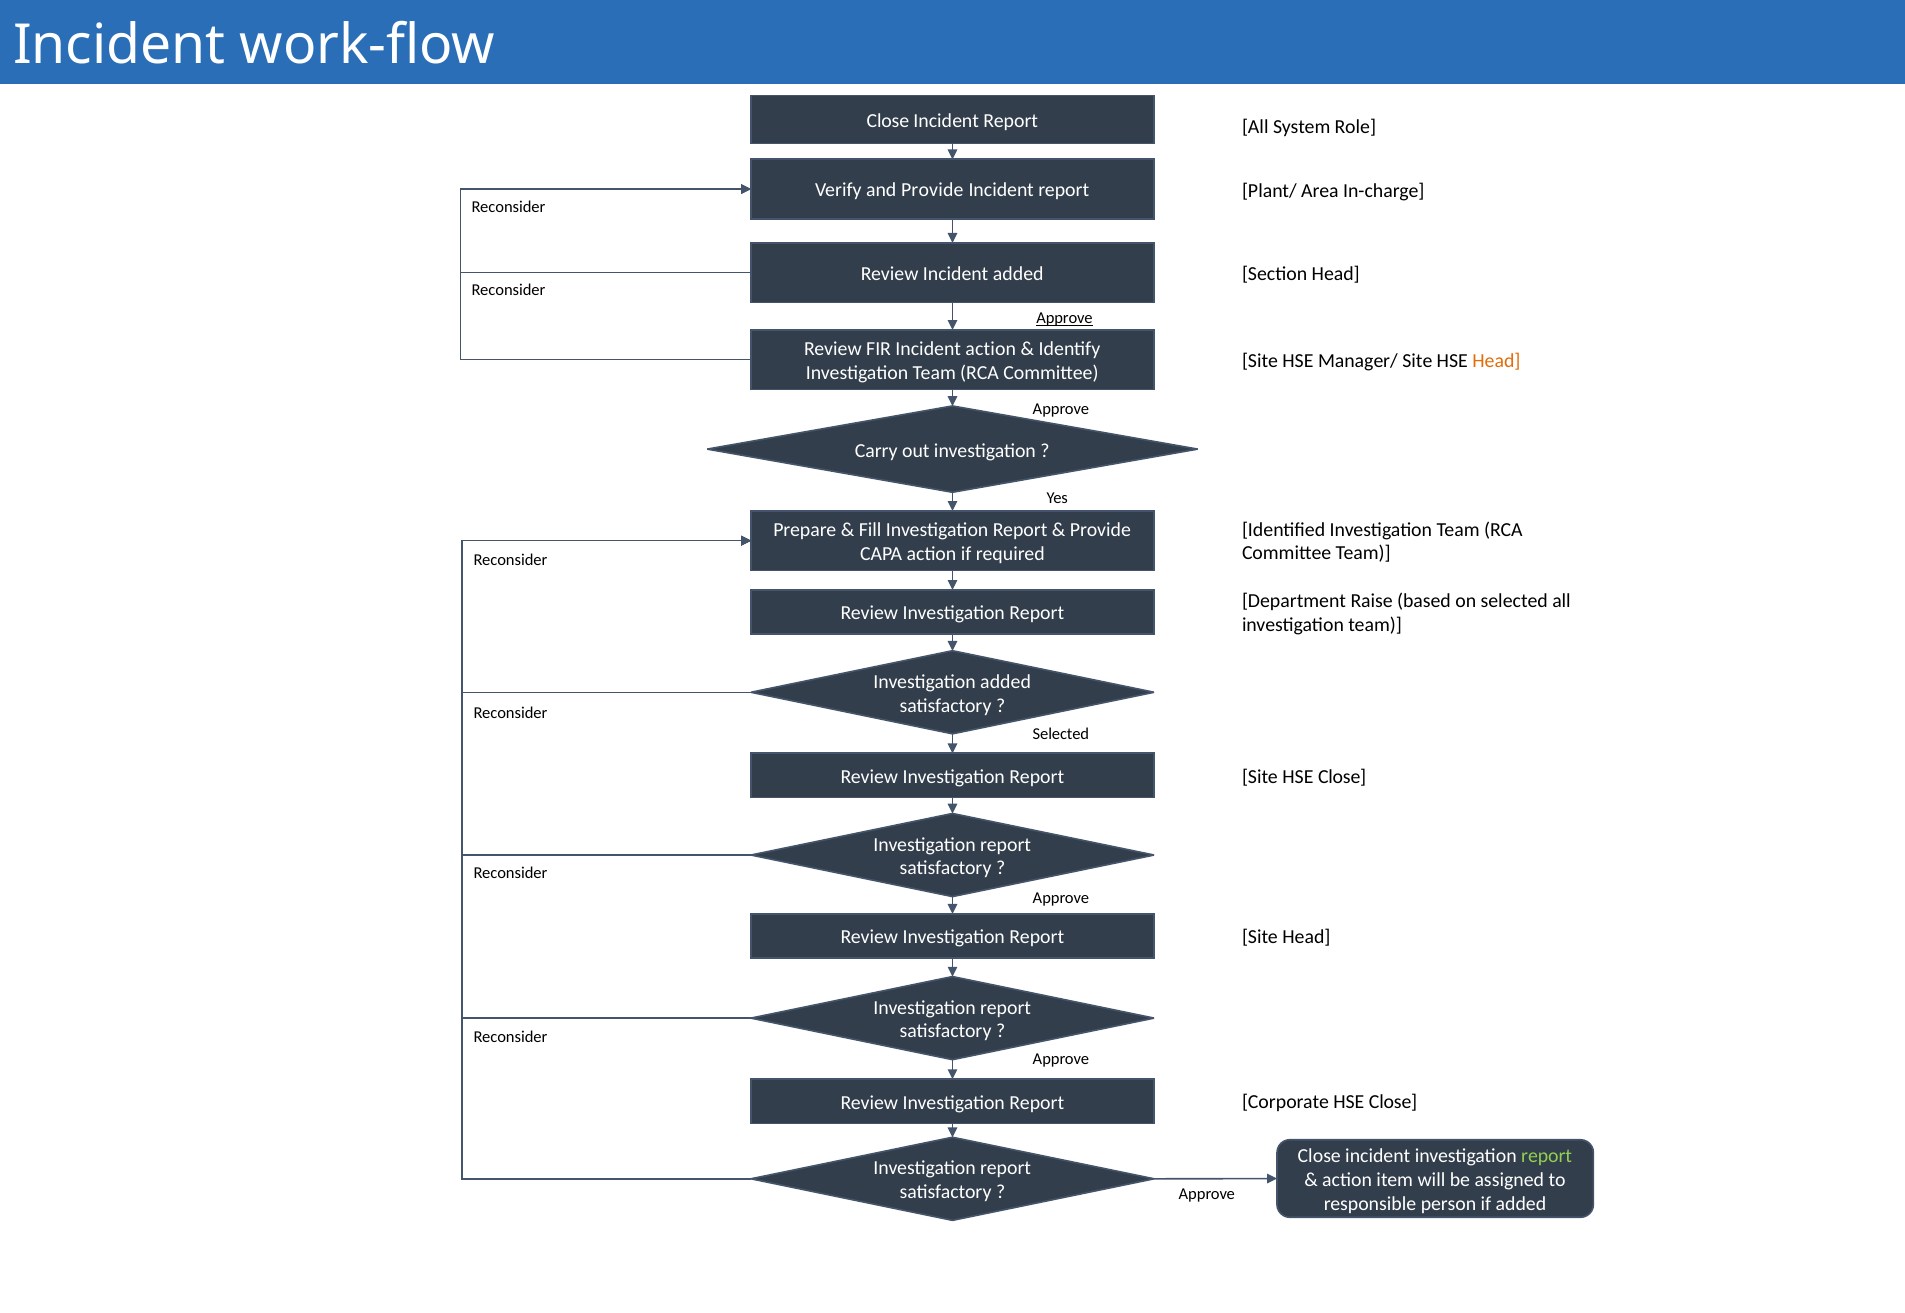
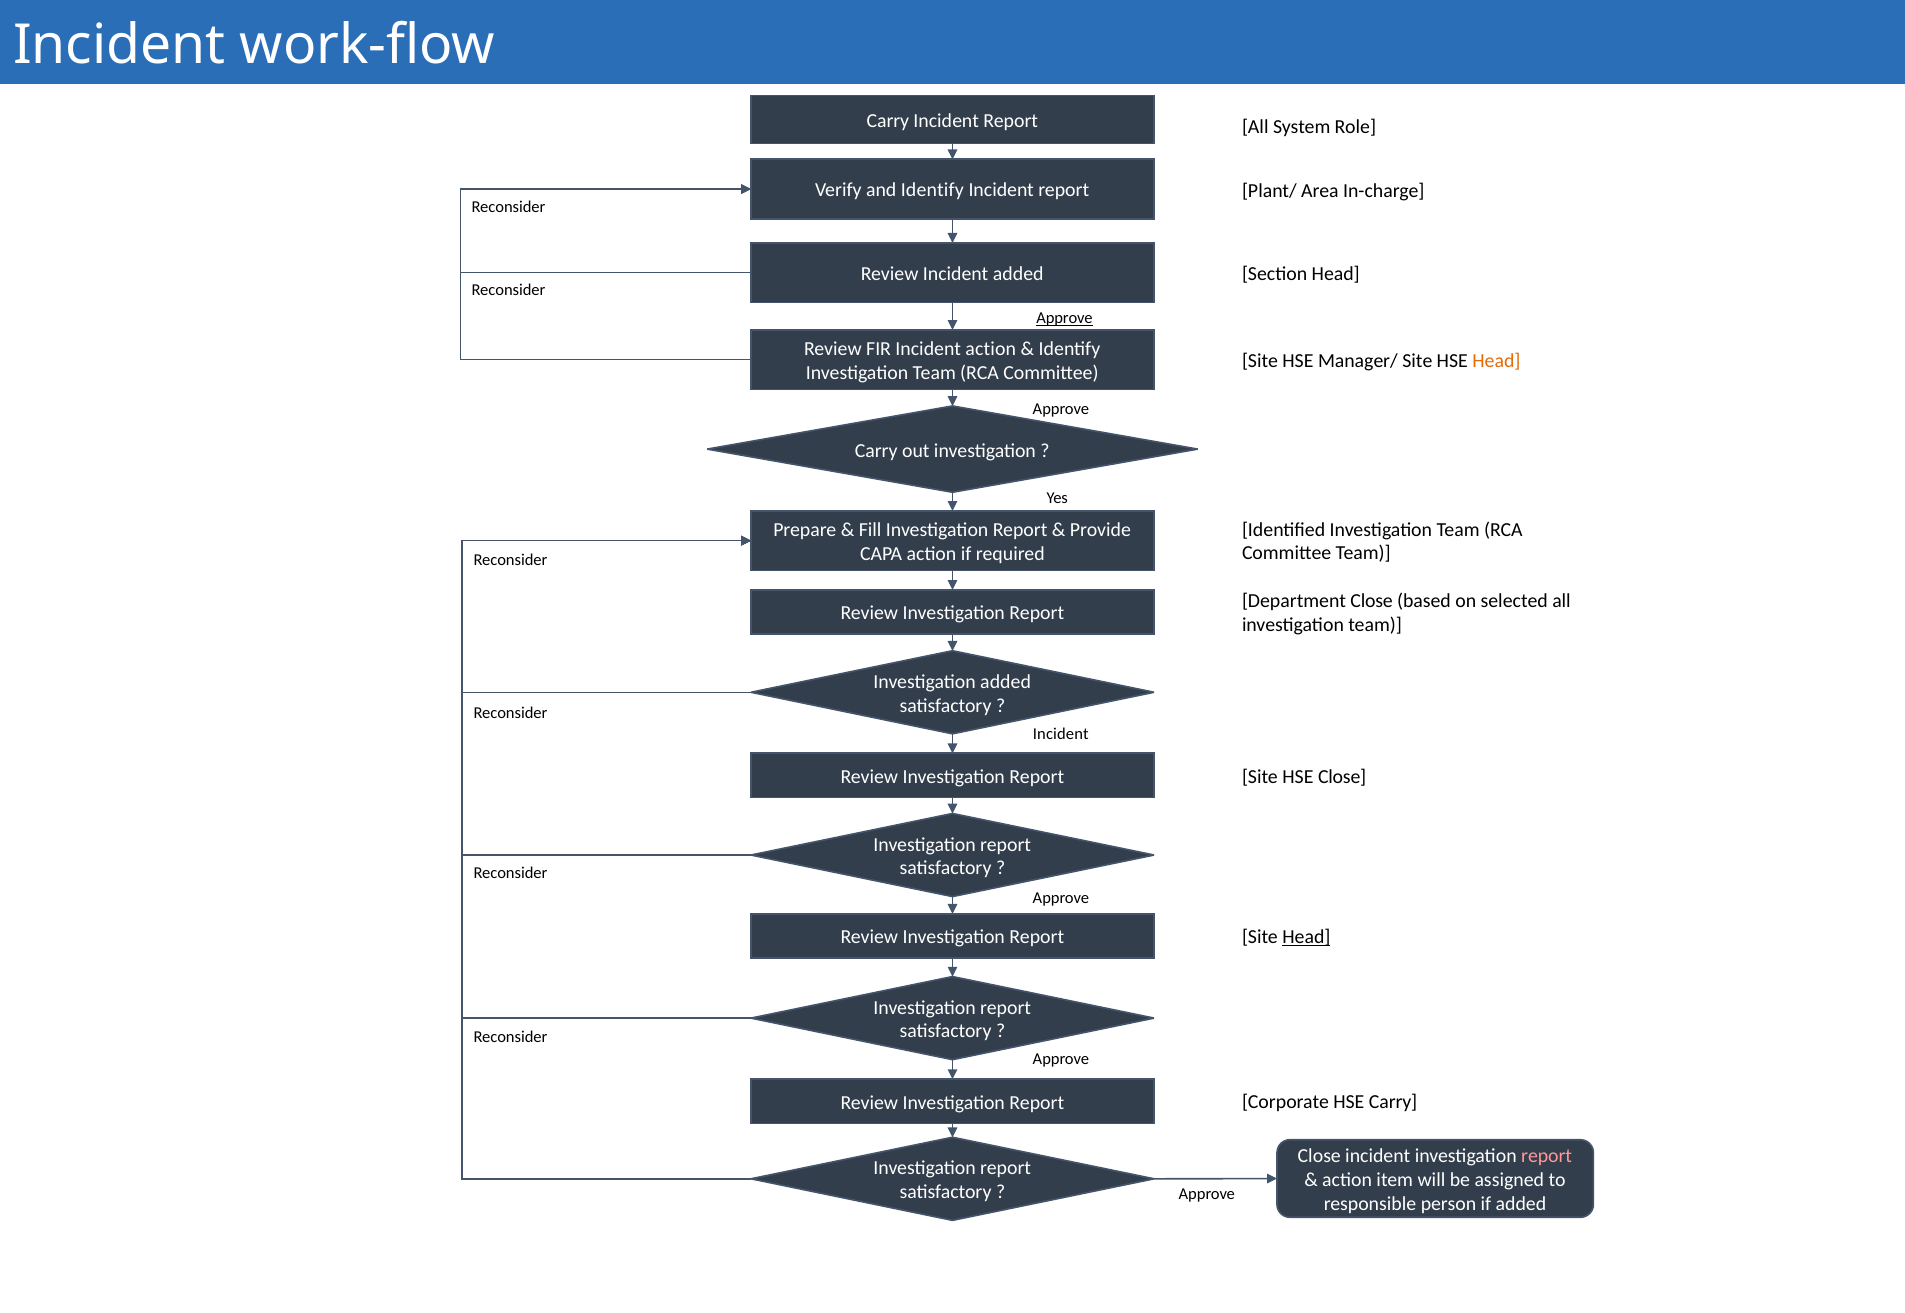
Close at (888, 121): Close -> Carry
and Provide: Provide -> Identify
Department Raise: Raise -> Close
Selected at (1061, 734): Selected -> Incident
Head at (1306, 937) underline: none -> present
Corporate HSE Close: Close -> Carry
report at (1547, 1156) colour: light green -> pink
